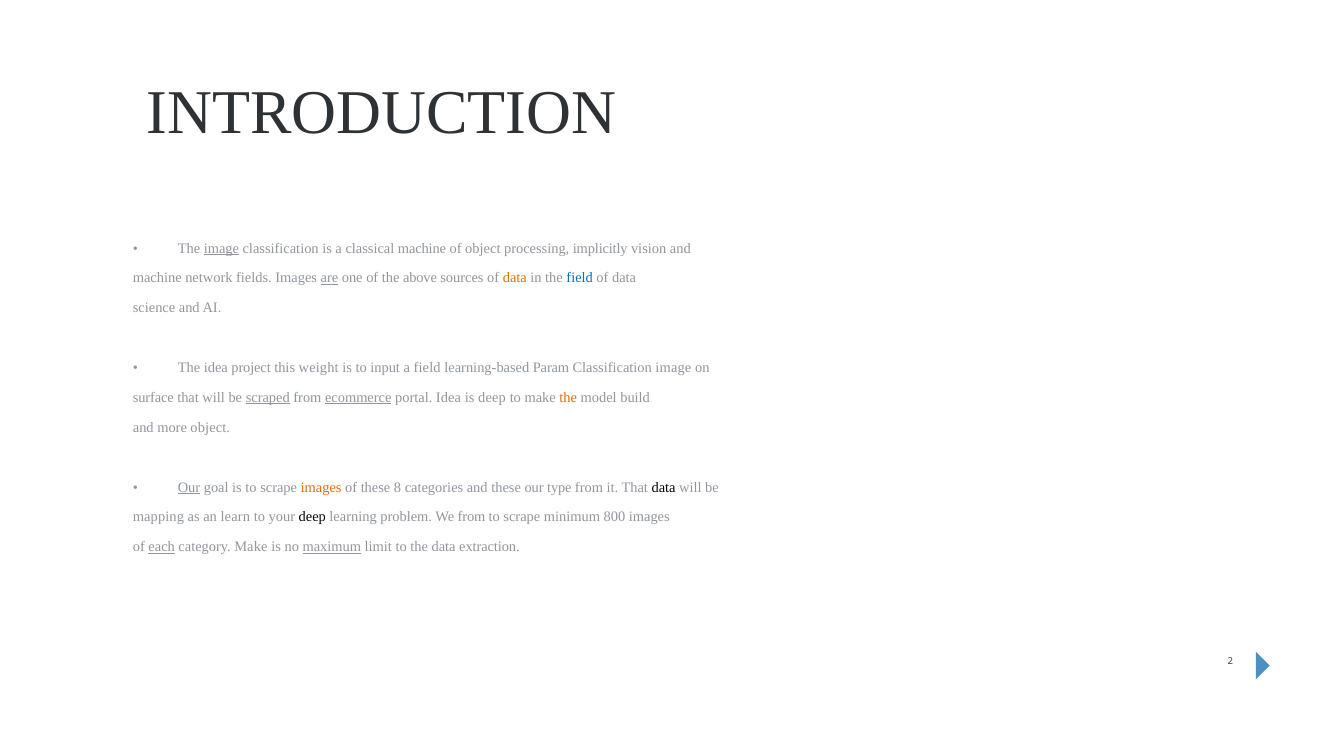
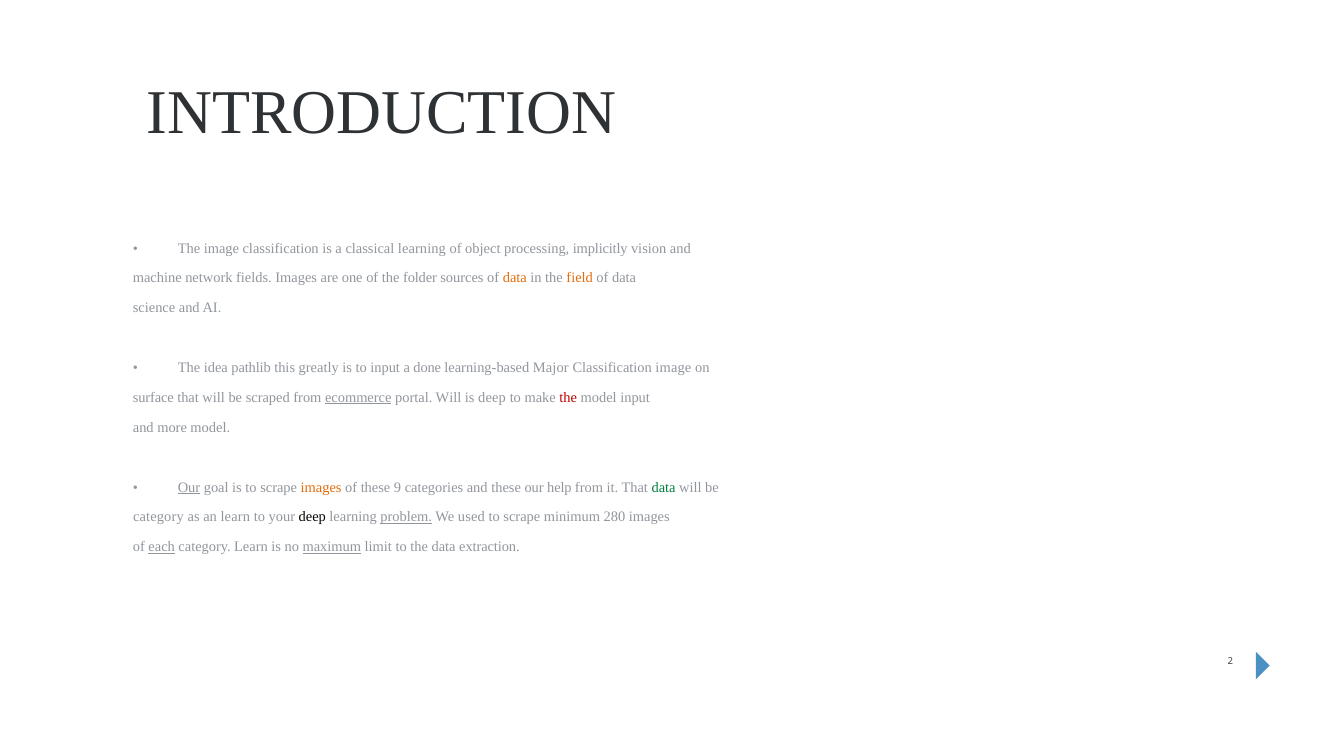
image at (221, 248) underline: present -> none
classical machine: machine -> learning
are underline: present -> none
above: above -> folder
field at (580, 278) colour: blue -> orange
project: project -> pathlib
weight: weight -> greatly
a field: field -> done
Param: Param -> Major
scraped underline: present -> none
portal Idea: Idea -> Will
the at (568, 397) colour: orange -> red
model build: build -> input
more object: object -> model
8: 8 -> 9
type: type -> help
data at (664, 487) colour: black -> green
mapping at (158, 517): mapping -> category
problem underline: none -> present
We from: from -> used
800: 800 -> 280
category Make: Make -> Learn
